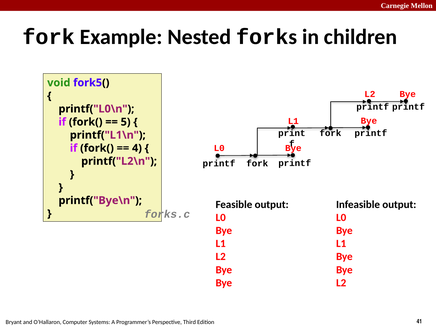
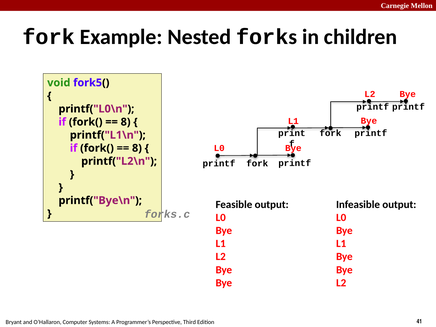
5 at (126, 122): 5 -> 8
4 at (137, 148): 4 -> 8
